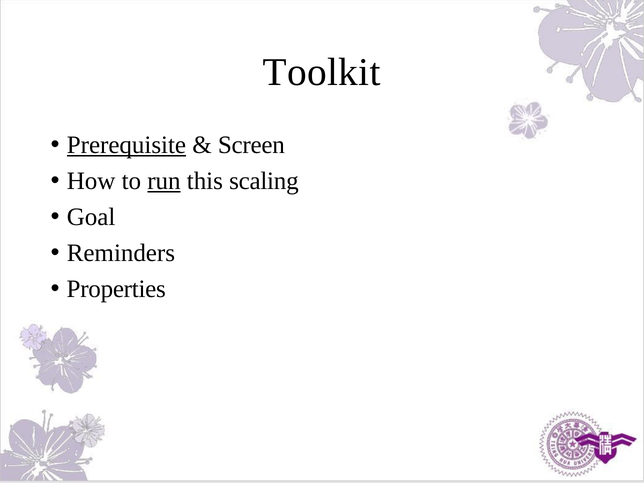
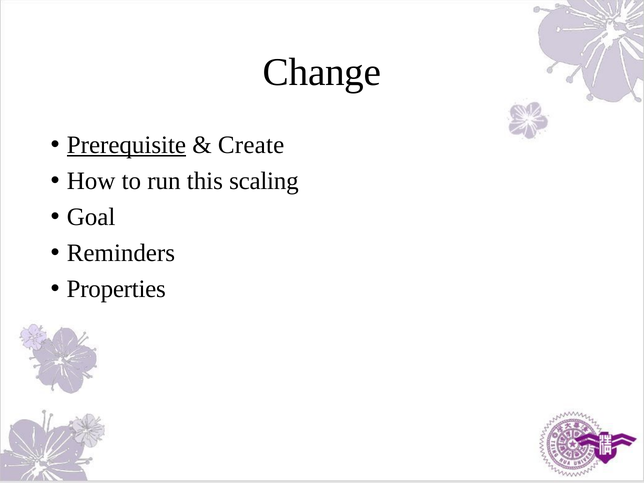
Toolkit: Toolkit -> Change
Screen: Screen -> Create
run underline: present -> none
